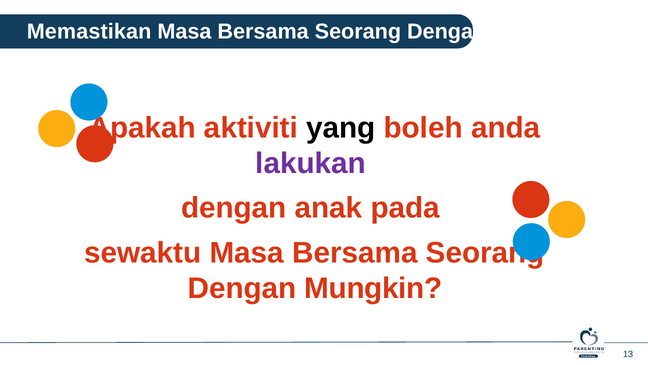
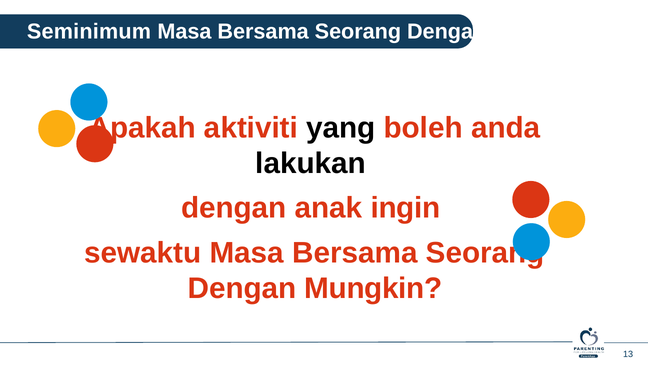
Memastikan: Memastikan -> Seminimum
lakukan colour: purple -> black
pada: pada -> ingin
